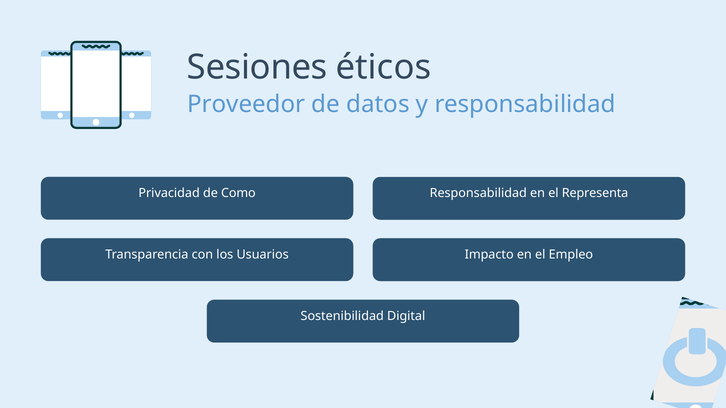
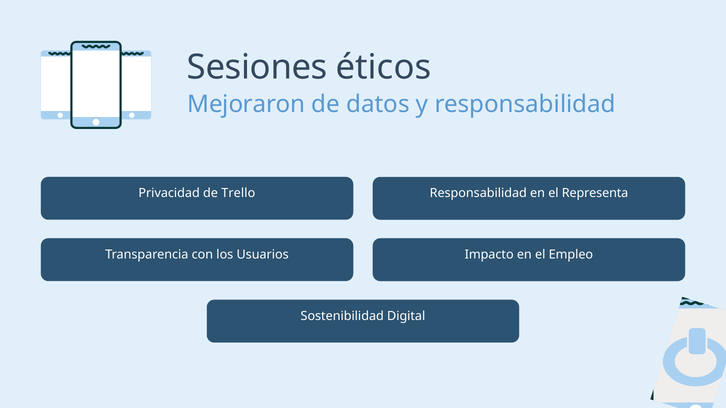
Proveedor: Proveedor -> Mejoraron
Como: Como -> Trello
